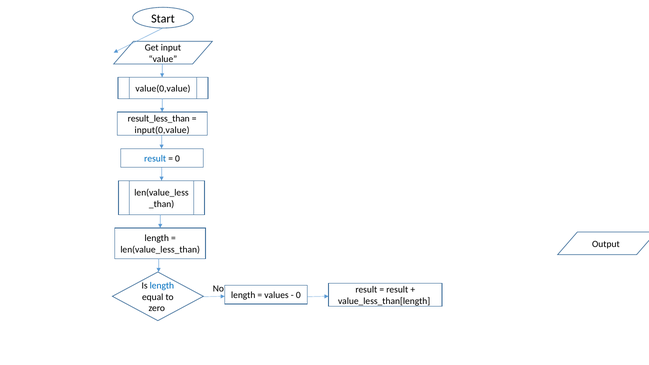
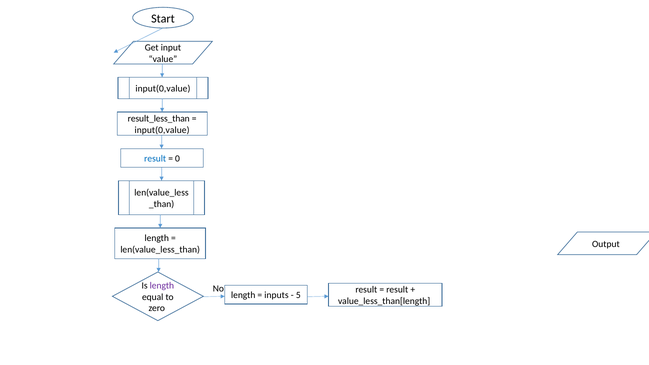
value(0,value at (163, 89): value(0,value -> input(0,value
length at (162, 286) colour: blue -> purple
values: values -> inputs
0 at (298, 295): 0 -> 5
